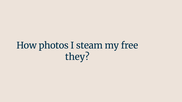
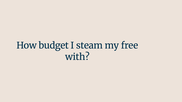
photos: photos -> budget
they: they -> with
